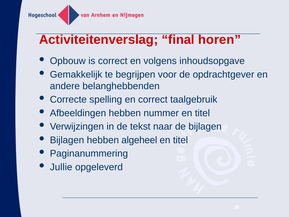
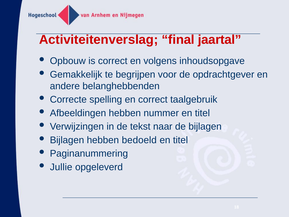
horen: horen -> jaartal
algeheel: algeheel -> bedoeld
